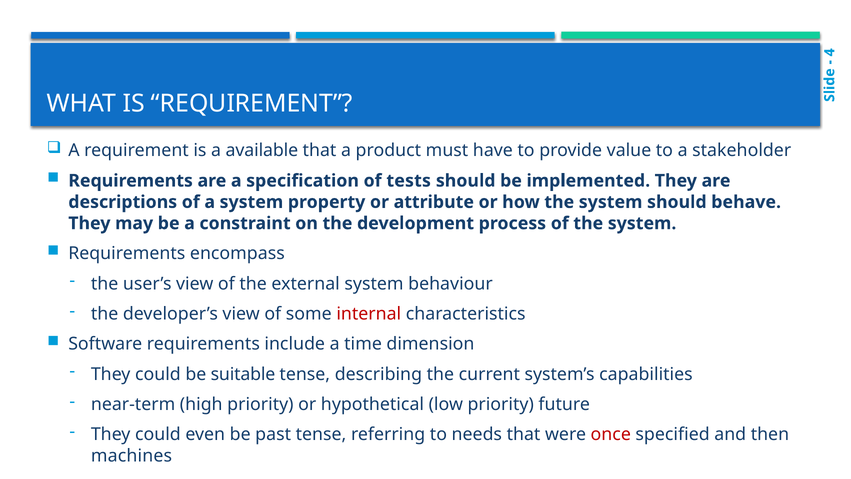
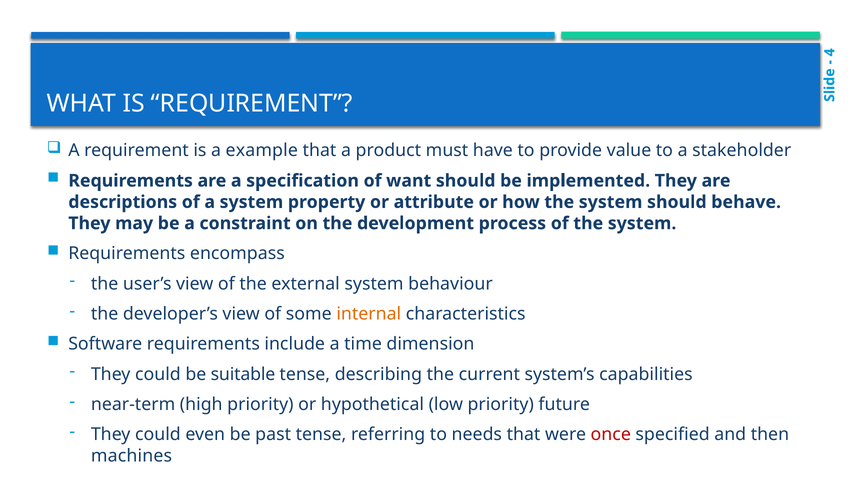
available: available -> example
tests: tests -> want
internal colour: red -> orange
